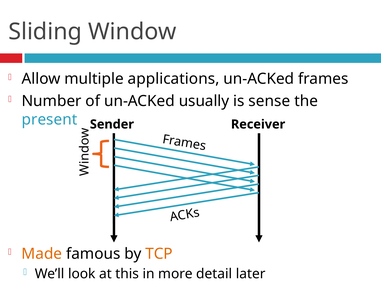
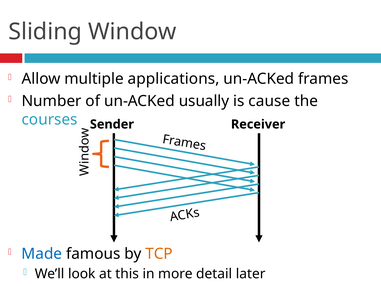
sense: sense -> cause
present: present -> courses
Made colour: orange -> blue
